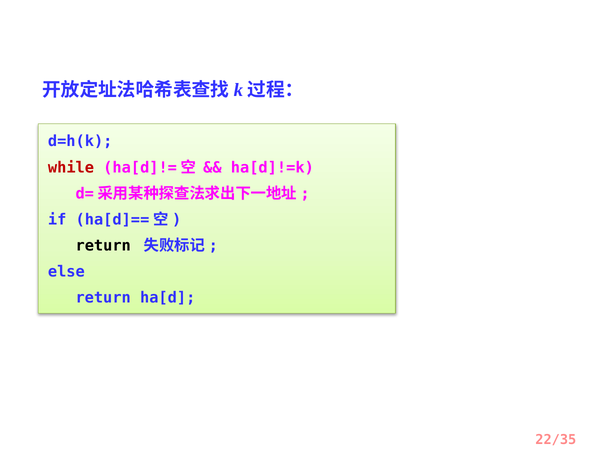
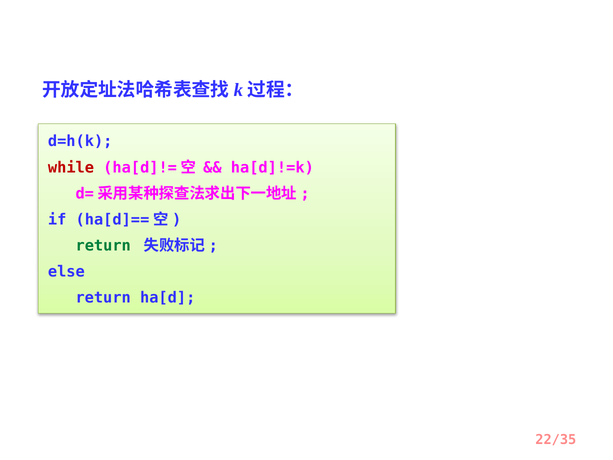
return at (103, 246) colour: black -> green
